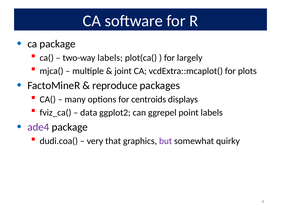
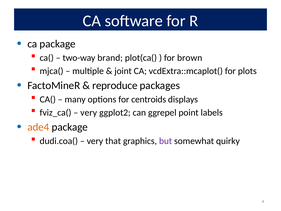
two-way labels: labels -> brand
largely: largely -> brown
data at (89, 112): data -> very
ade4 colour: purple -> orange
